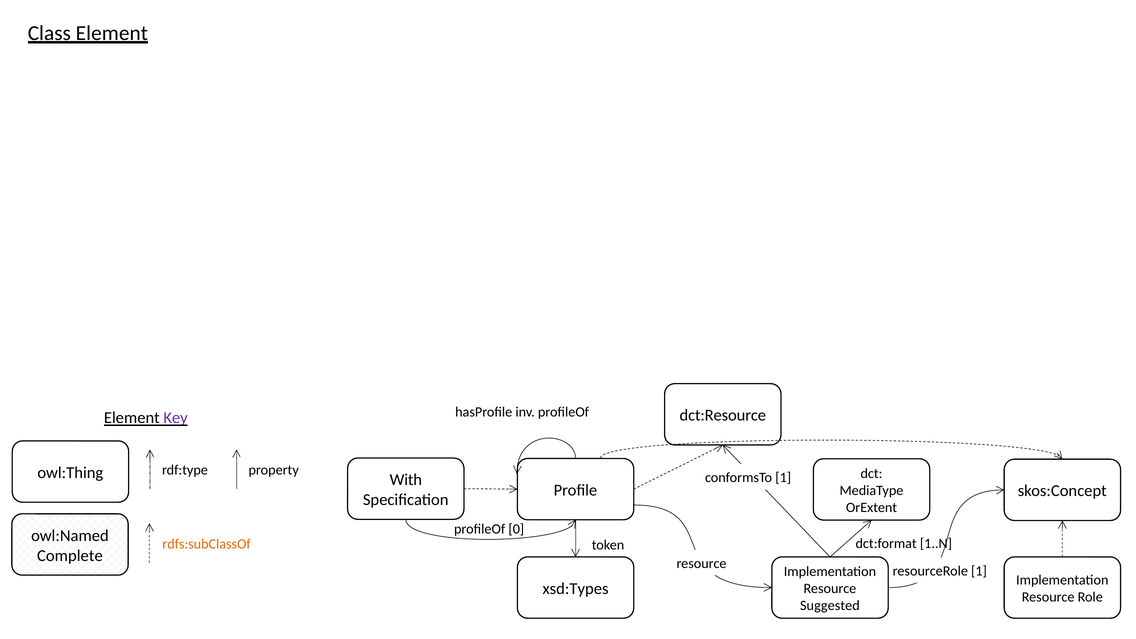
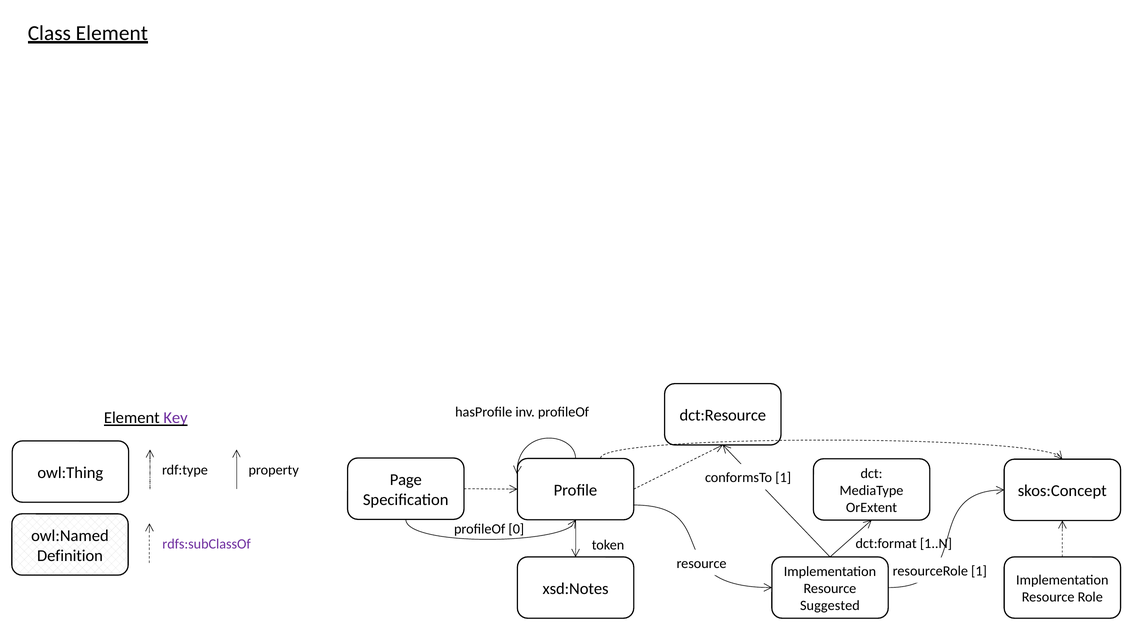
With: With -> Page
rdfs:subClassOf colour: orange -> purple
Complete: Complete -> Definition
xsd:Types: xsd:Types -> xsd:Notes
